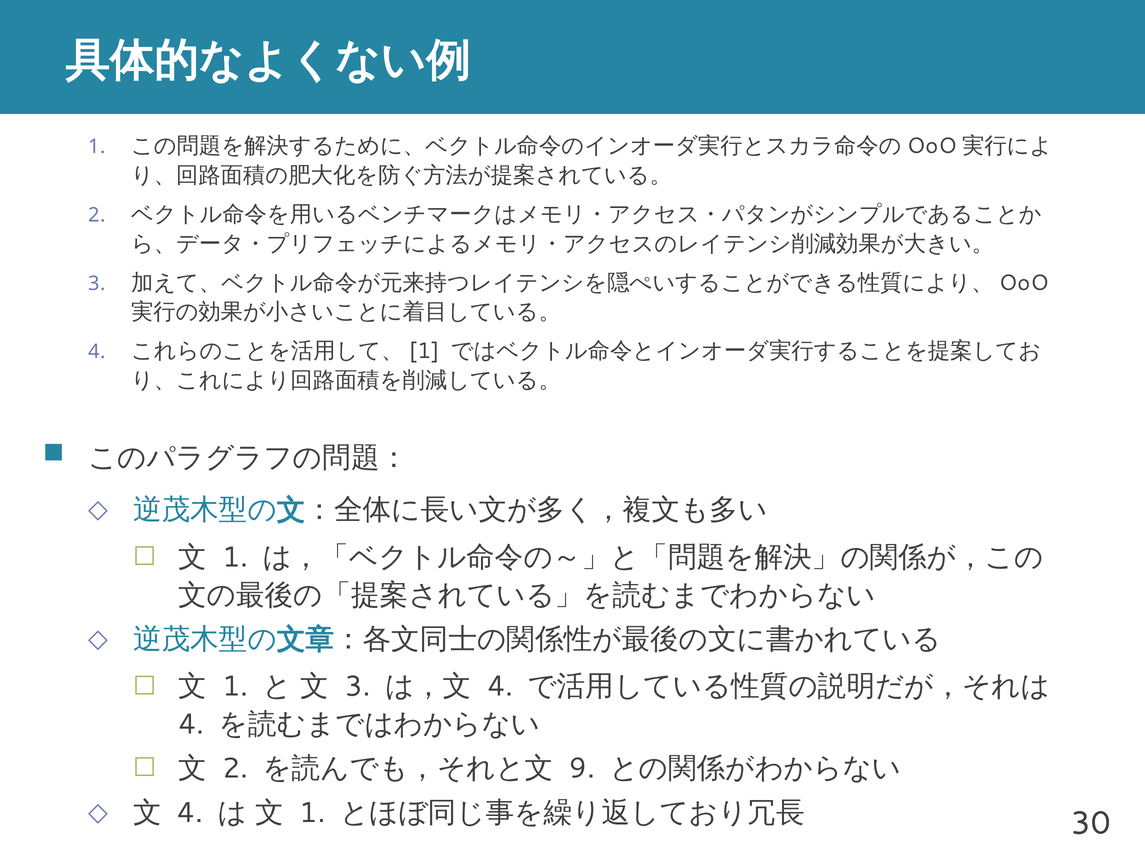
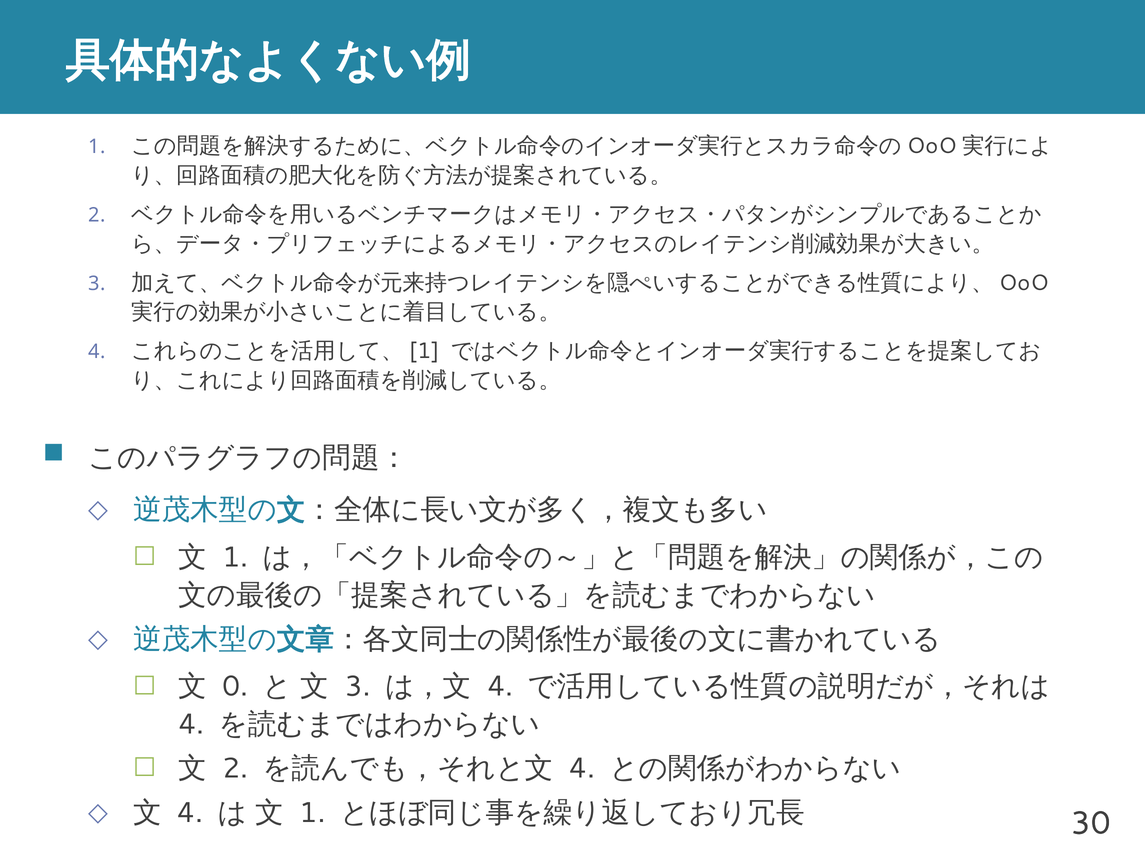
1 at (235, 686): 1 -> 0
9 at (582, 768): 9 -> 4
